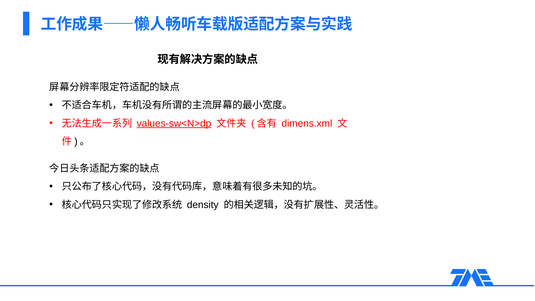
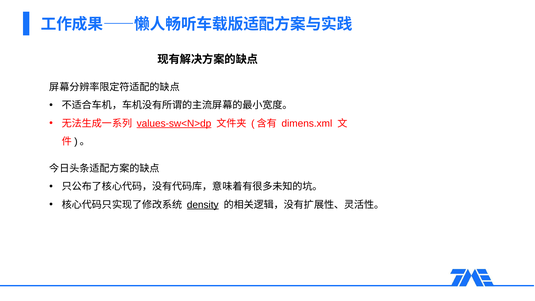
density underline: none -> present
